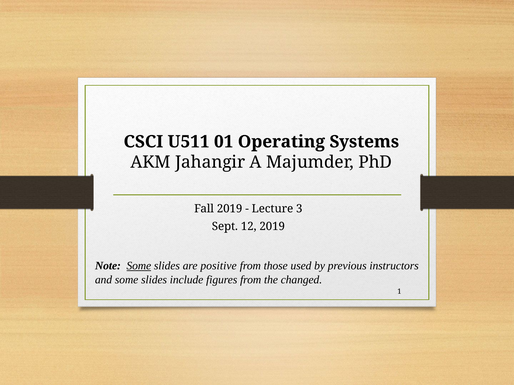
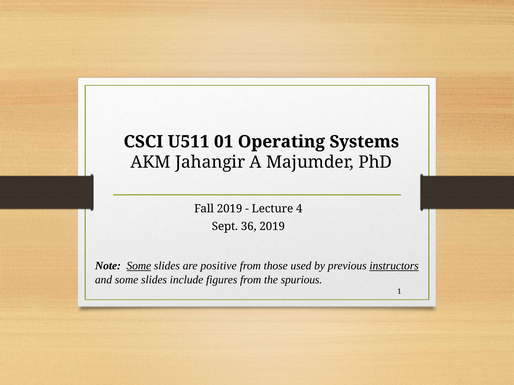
3: 3 -> 4
12: 12 -> 36
instructors underline: none -> present
changed: changed -> spurious
